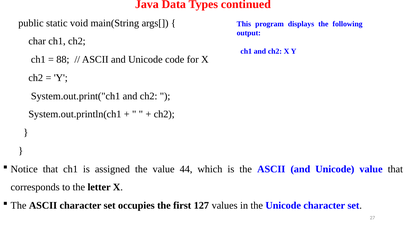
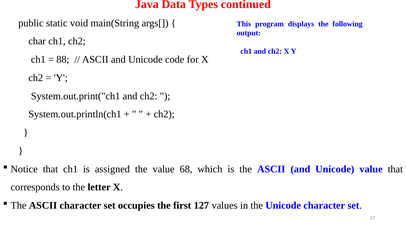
44: 44 -> 68
